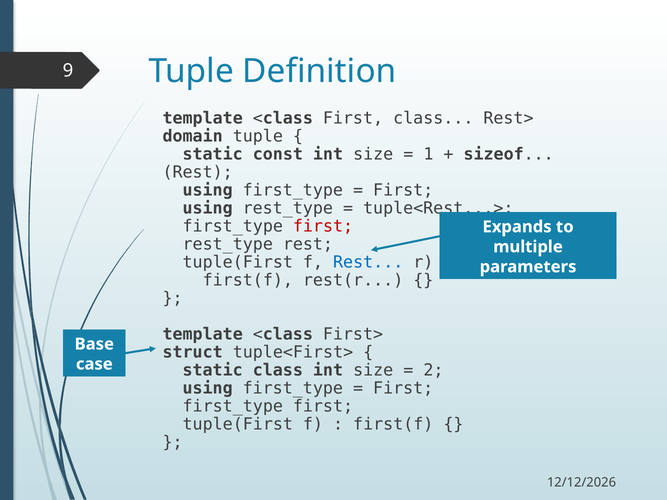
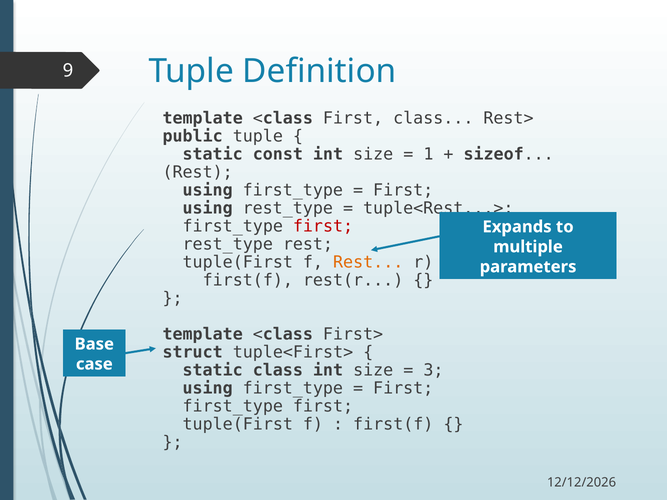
domain: domain -> public
Rest at (368, 262) colour: blue -> orange
2: 2 -> 3
